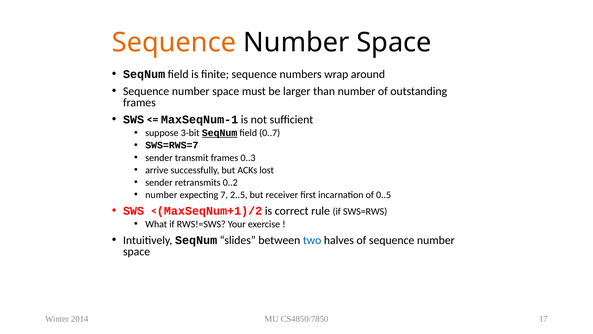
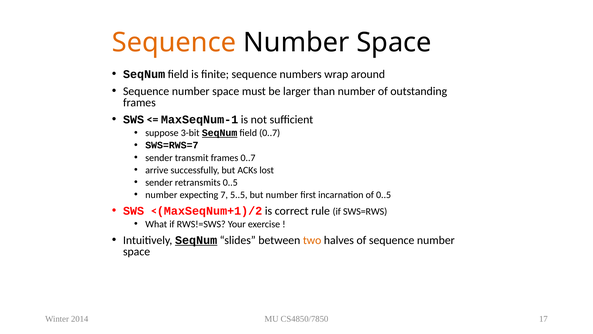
frames 0..3: 0..3 -> 0..7
retransmits 0..2: 0..2 -> 0..5
2..5: 2..5 -> 5..5
but receiver: receiver -> number
SeqNum at (196, 240) underline: none -> present
two colour: blue -> orange
